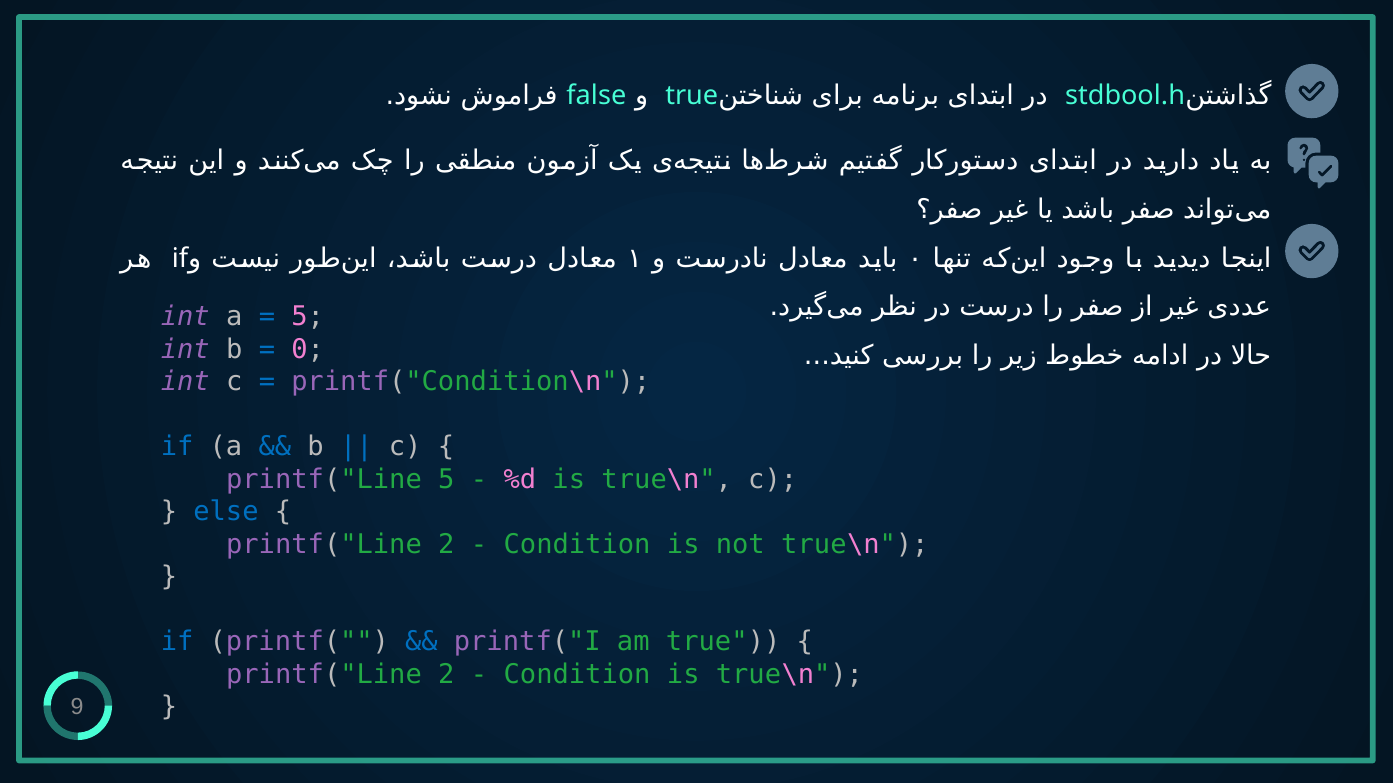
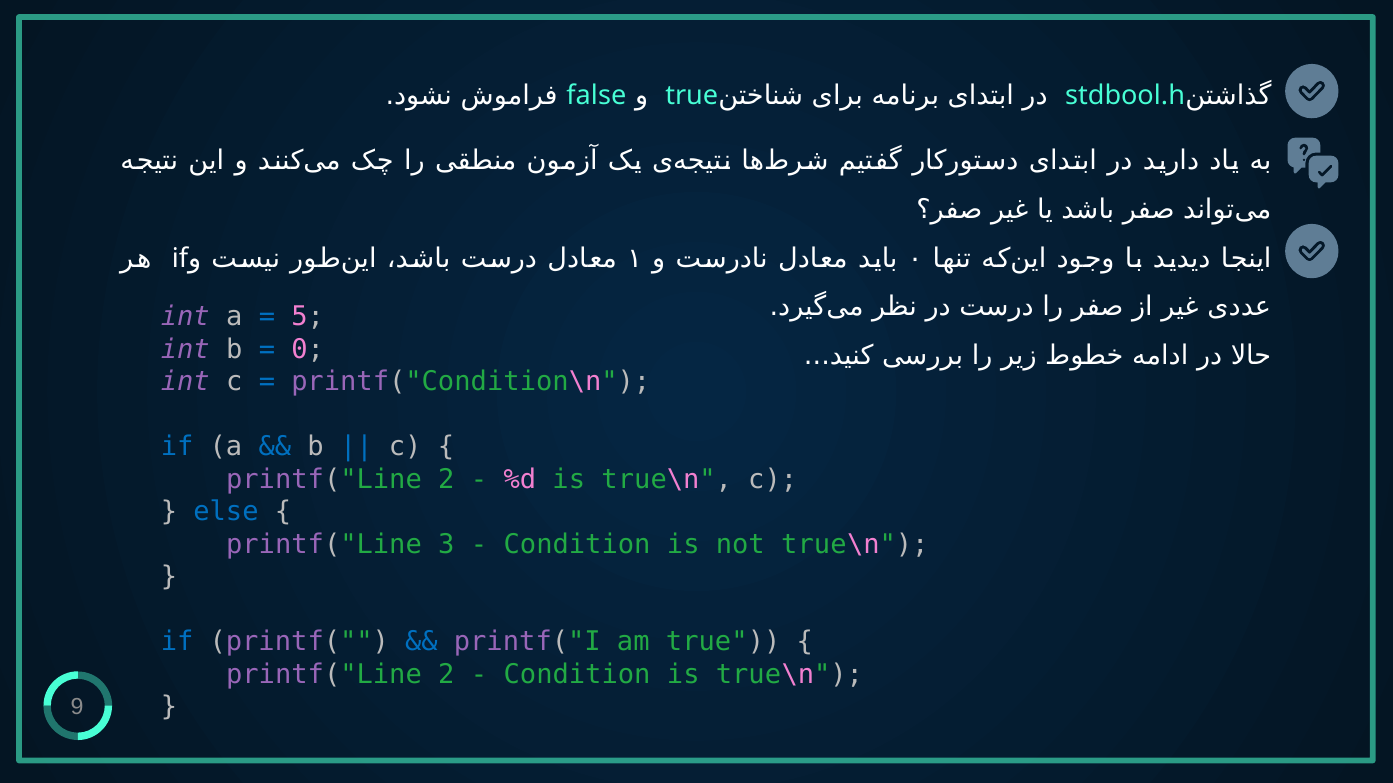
5 at (446, 480): 5 -> 2
2 at (446, 545): 2 -> 3
